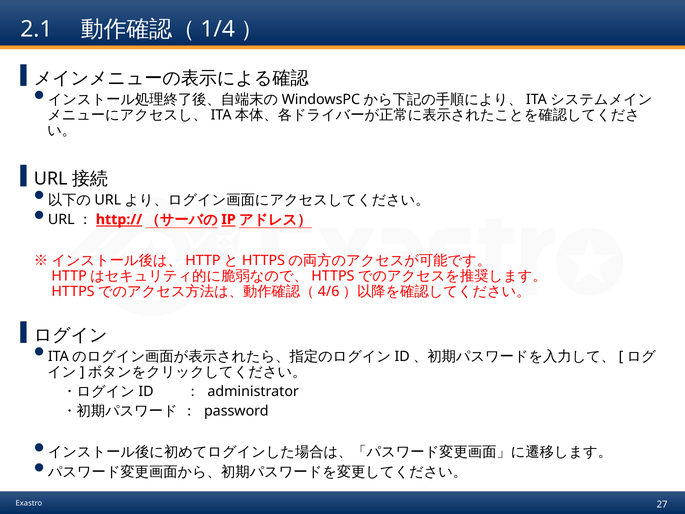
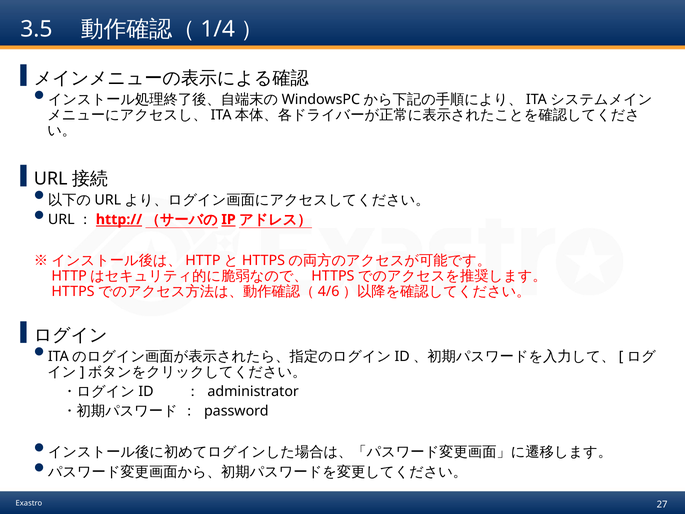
2.1: 2.1 -> 3.5
